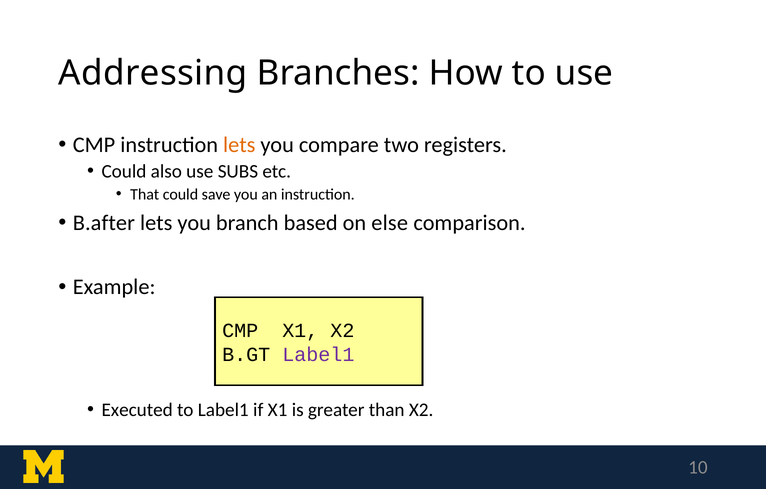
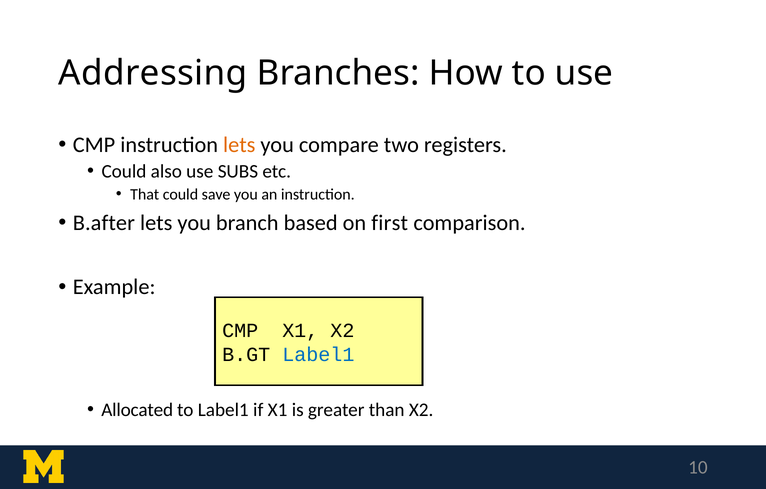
else: else -> first
Label1 at (318, 355) colour: purple -> blue
Executed: Executed -> Allocated
